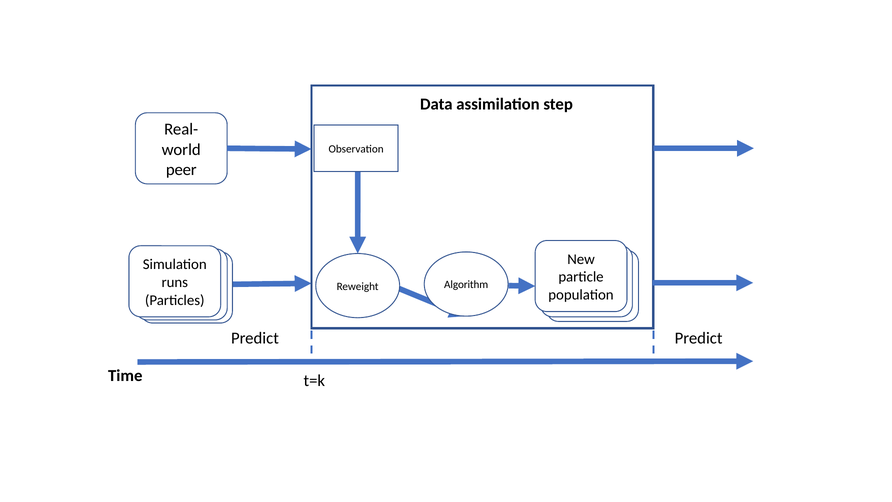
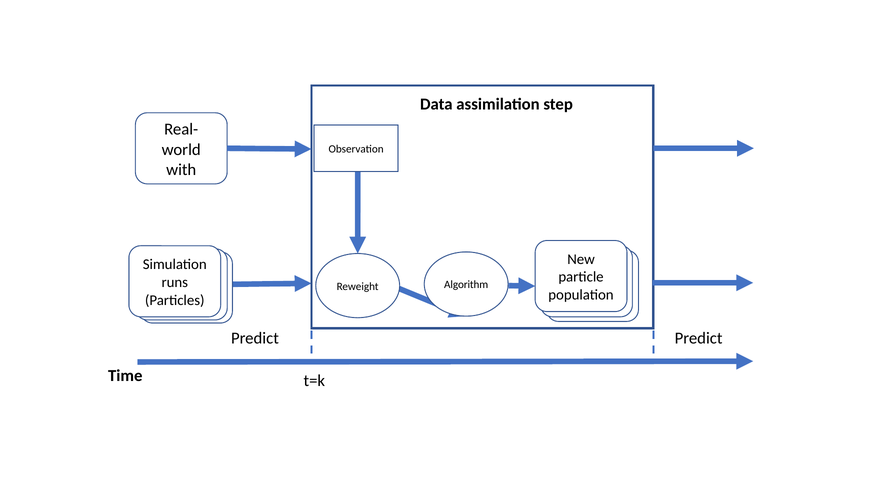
peer: peer -> with
